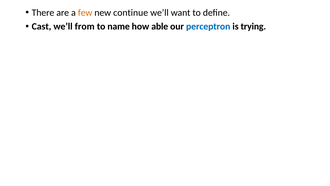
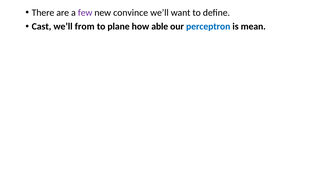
few colour: orange -> purple
continue: continue -> convince
name: name -> plane
trying: trying -> mean
